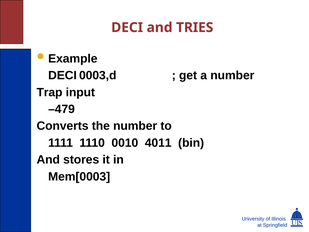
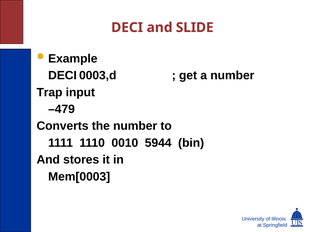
TRIES: TRIES -> SLIDE
4011: 4011 -> 5944
